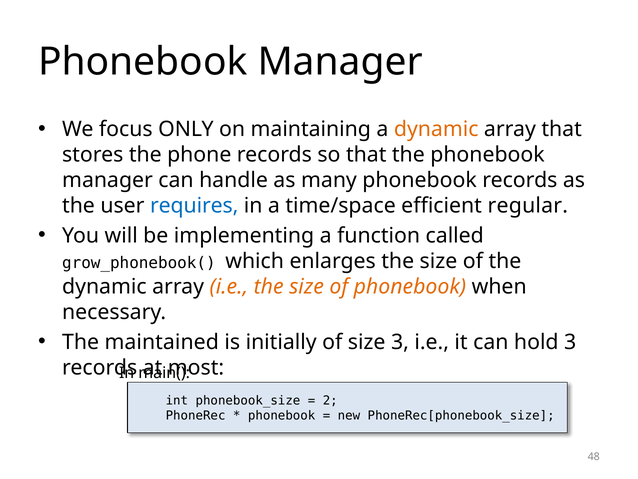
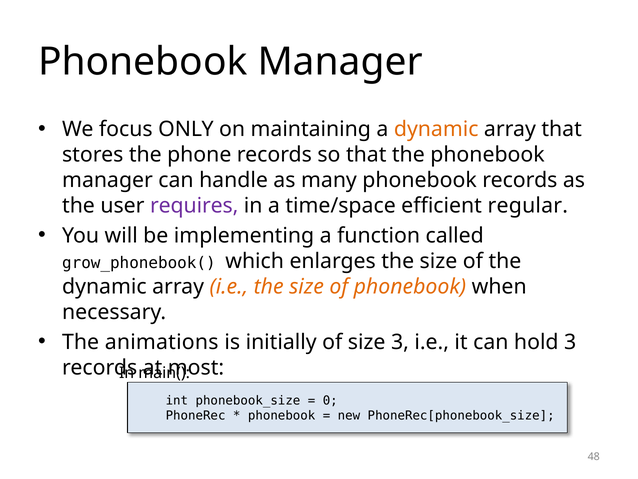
requires colour: blue -> purple
maintained: maintained -> animations
2: 2 -> 0
